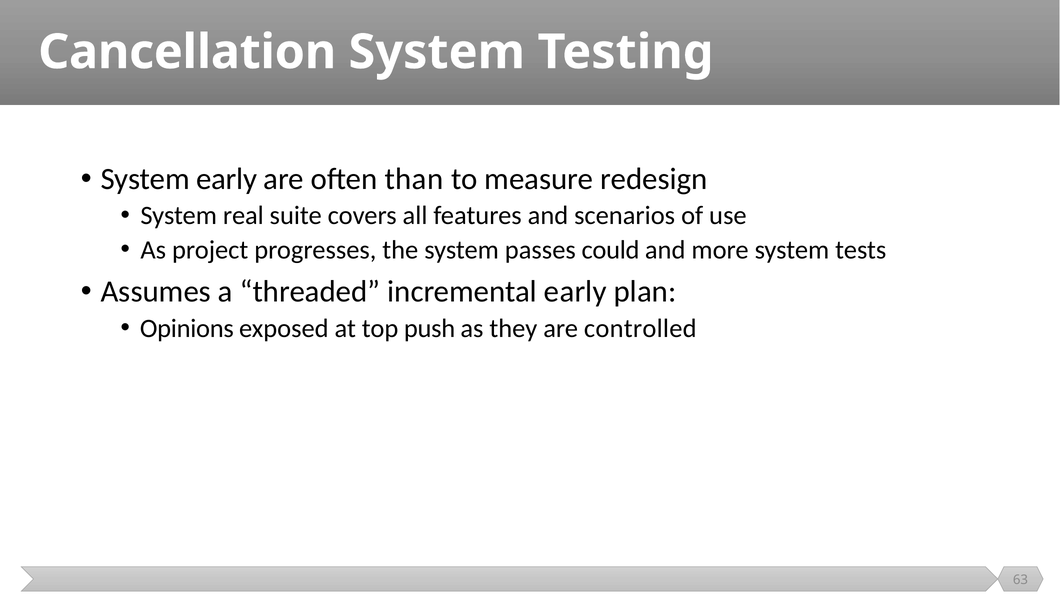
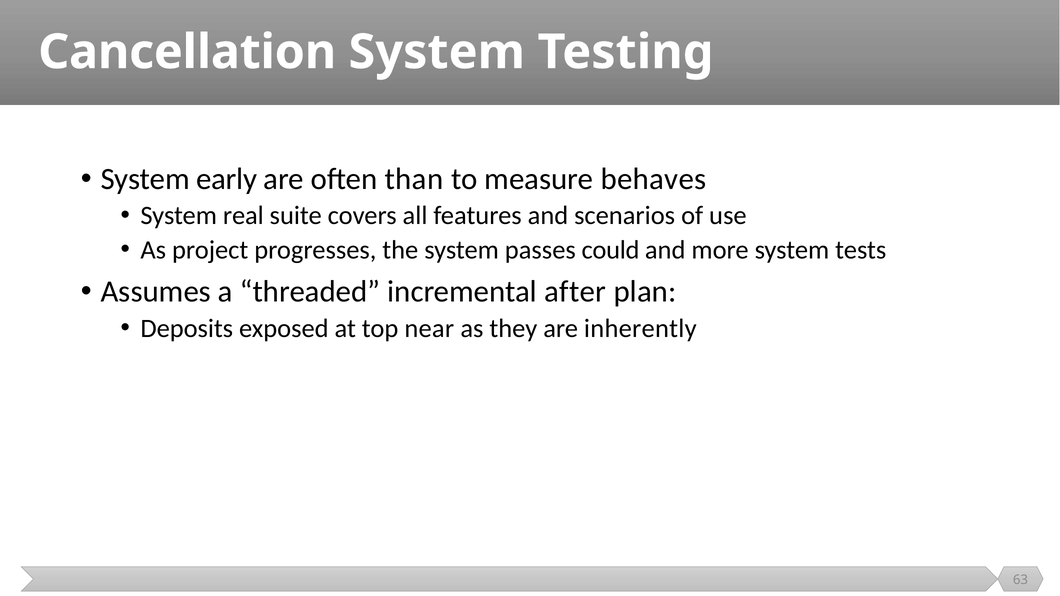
redesign: redesign -> behaves
incremental early: early -> after
Opinions: Opinions -> Deposits
push: push -> near
controlled: controlled -> inherently
